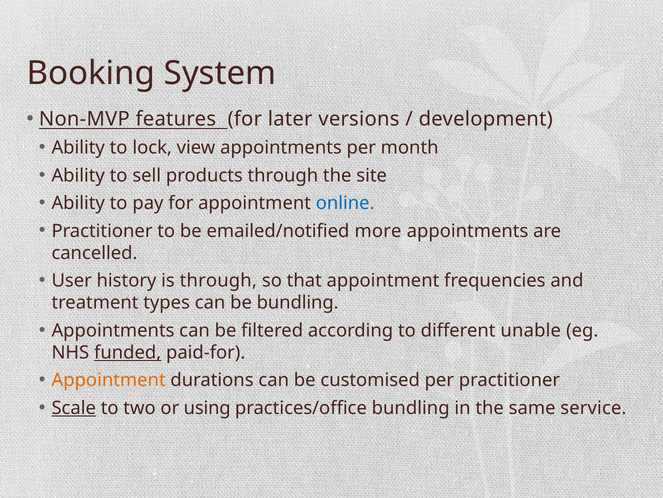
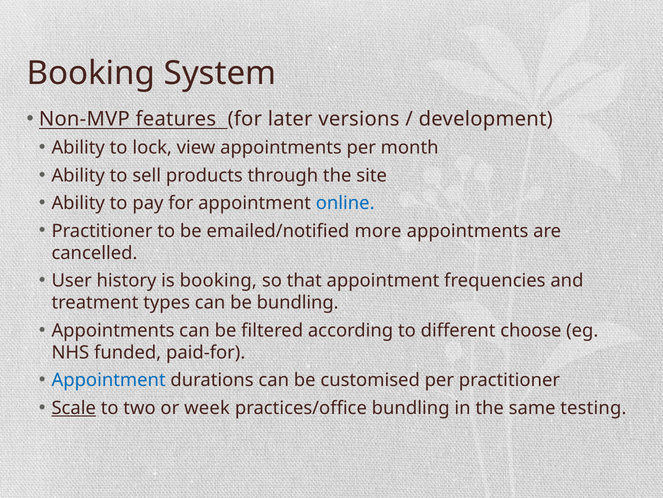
is through: through -> booking
unable: unable -> choose
funded underline: present -> none
Appointment at (109, 380) colour: orange -> blue
using: using -> week
service: service -> testing
